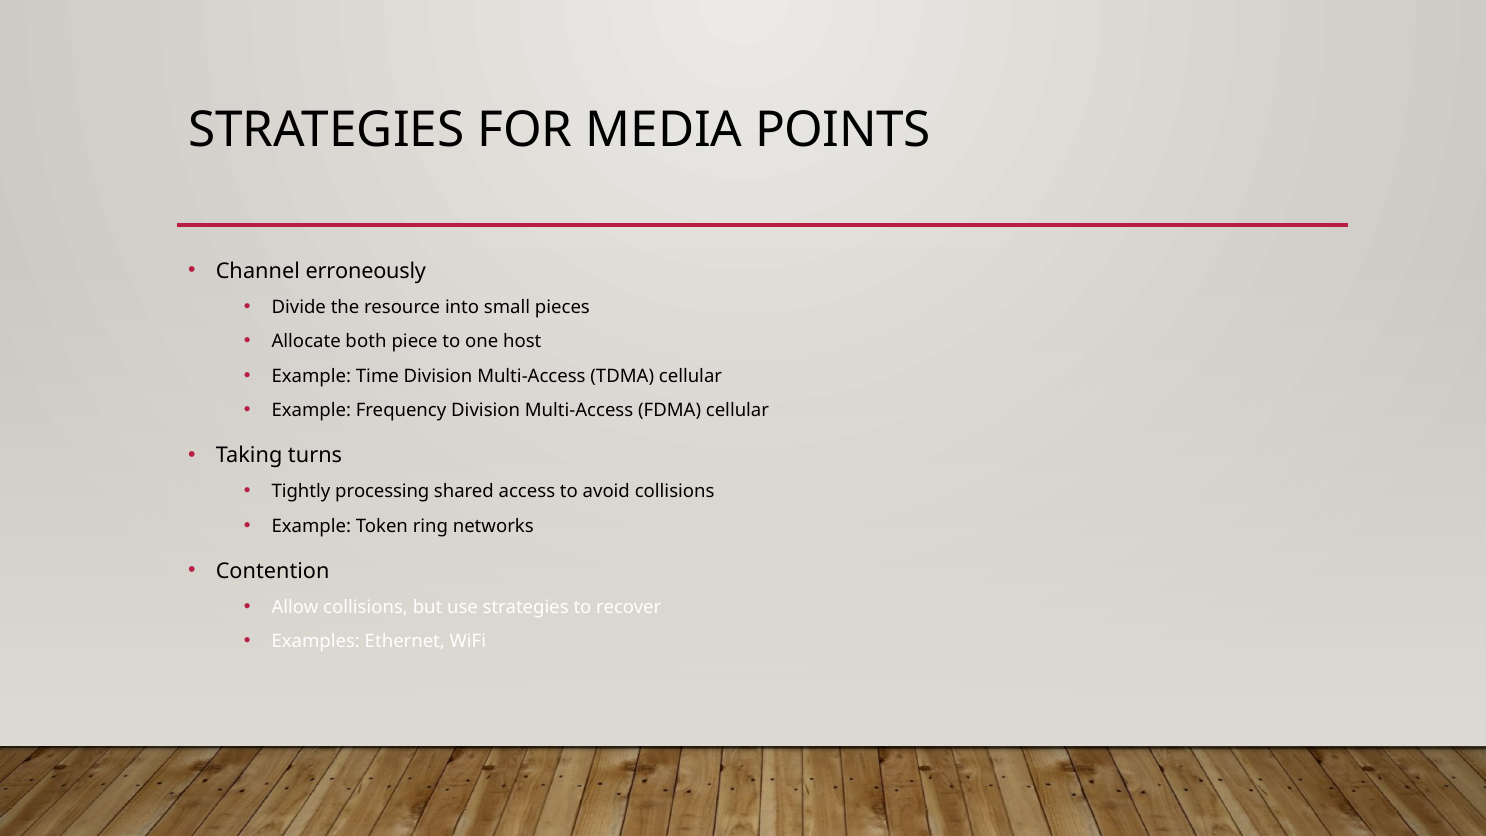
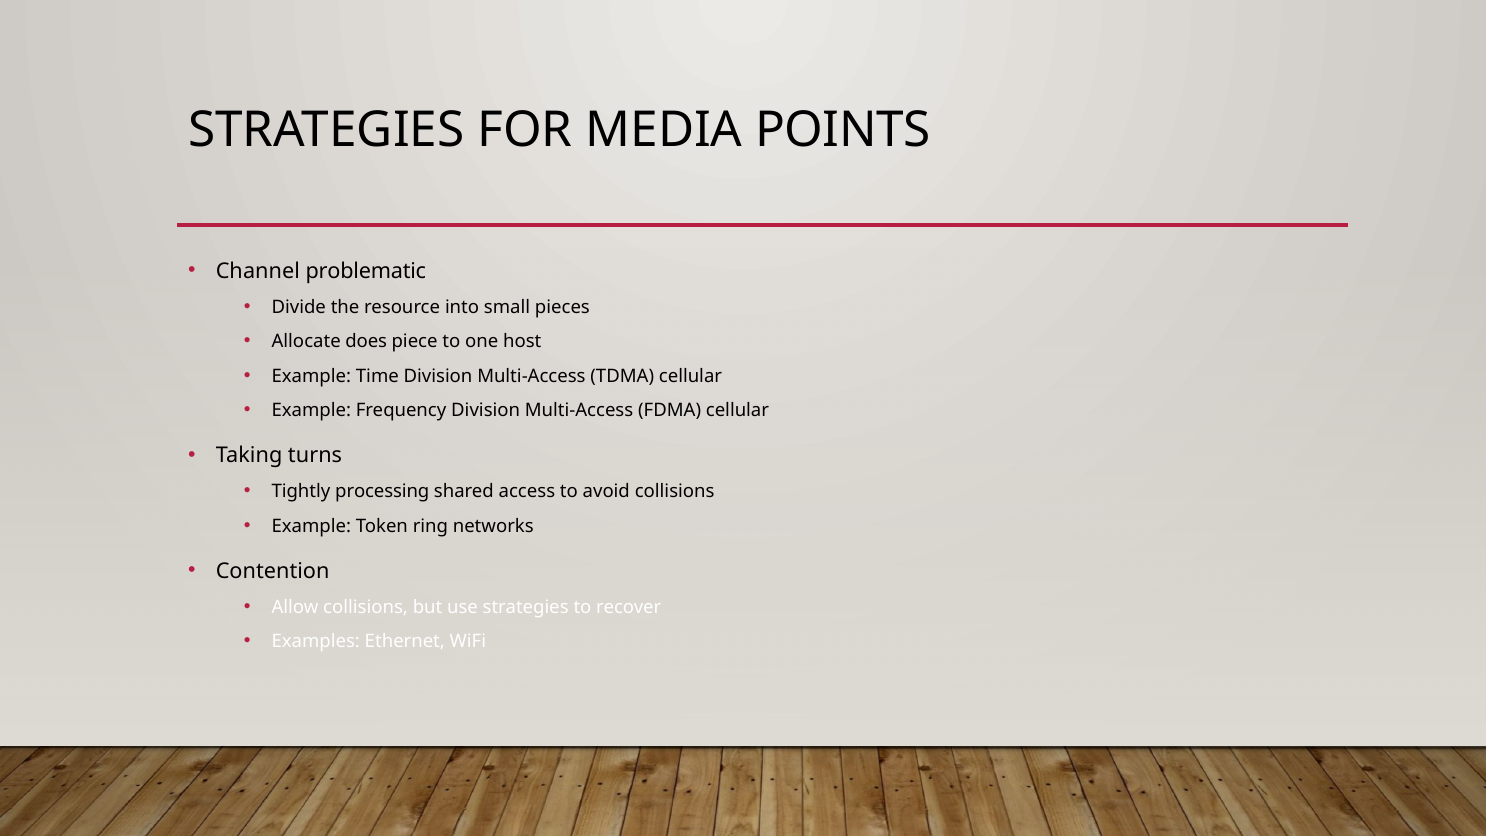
erroneously: erroneously -> problematic
both: both -> does
